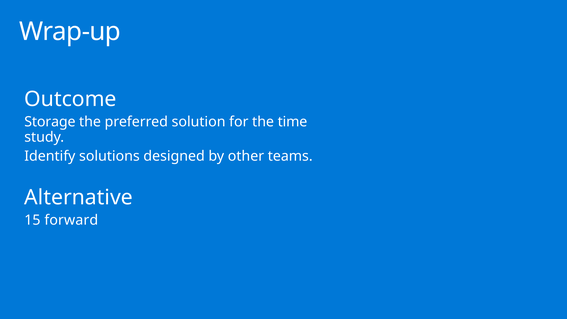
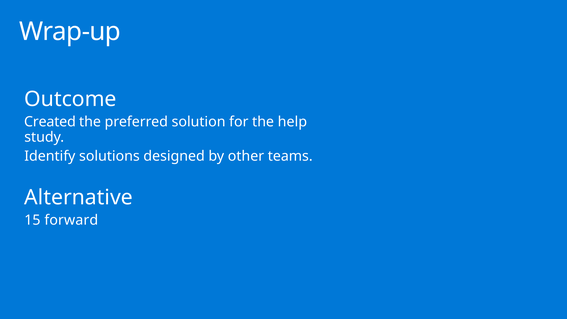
Storage: Storage -> Created
time: time -> help
